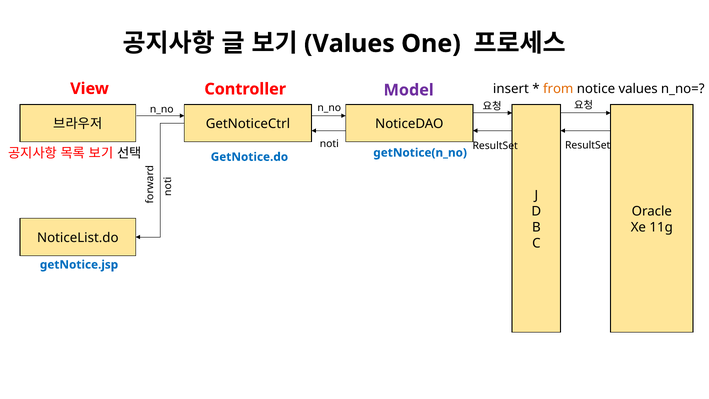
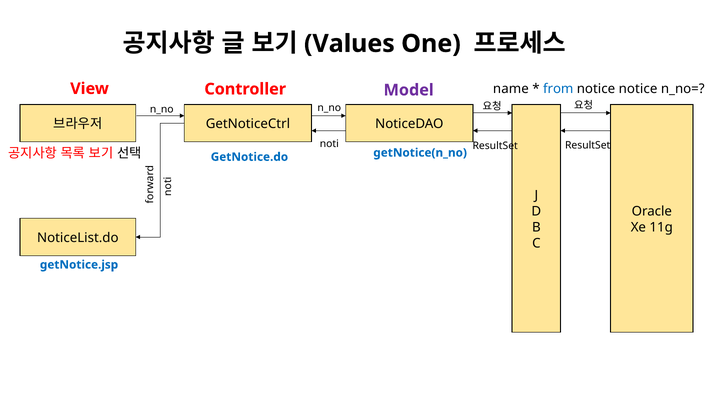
insert: insert -> name
from colour: orange -> blue
notice values: values -> notice
